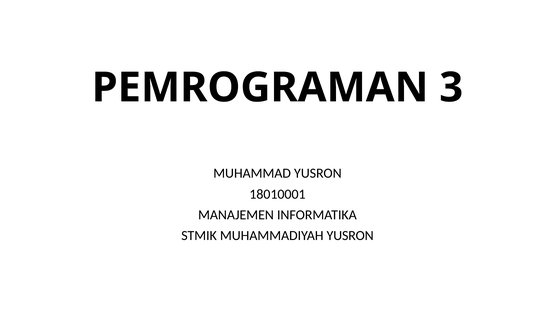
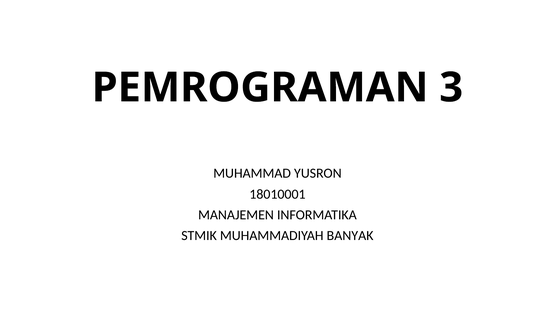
MUHAMMADIYAH YUSRON: YUSRON -> BANYAK
